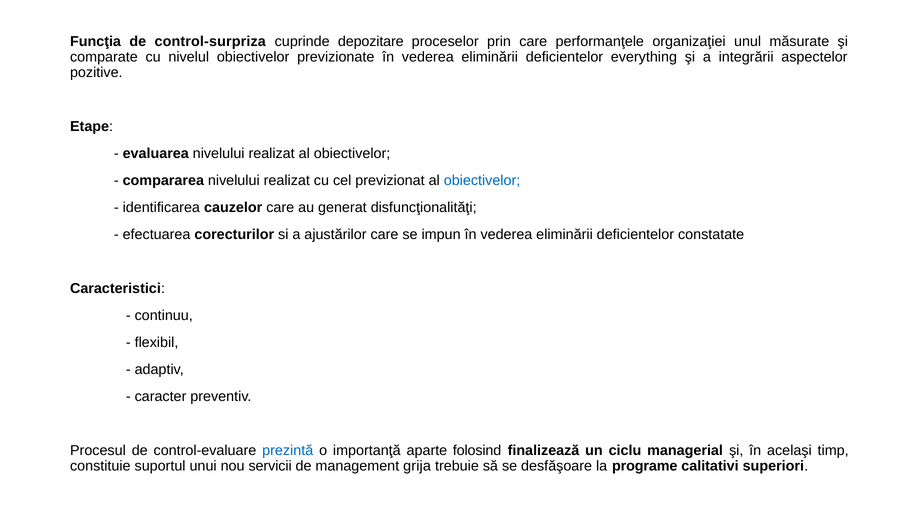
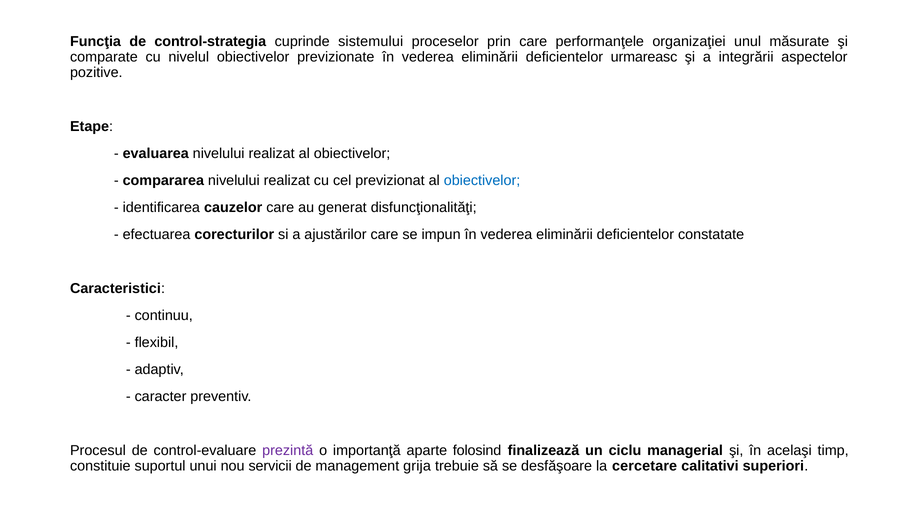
control-surpriza: control-surpriza -> control-strategia
depozitare: depozitare -> sistemului
everything: everything -> urmareasc
prezintă colour: blue -> purple
programe: programe -> cercetare
